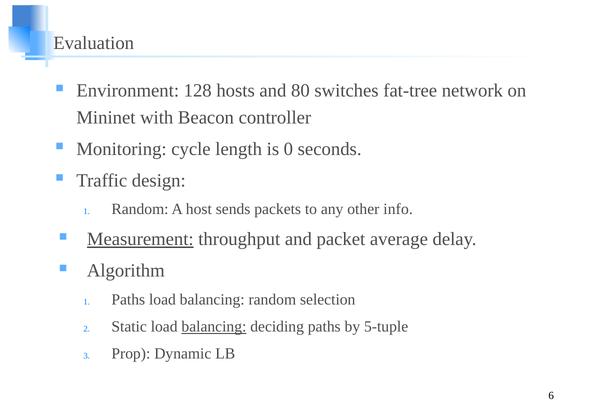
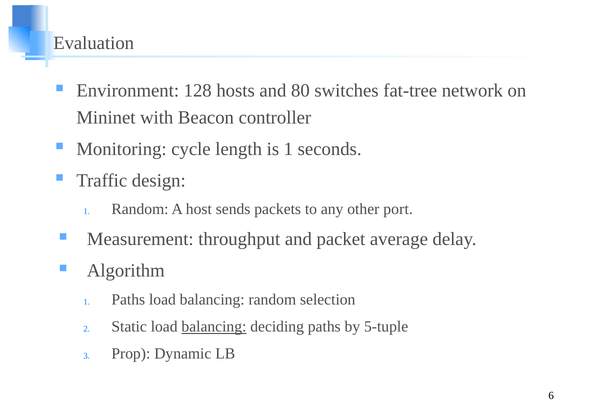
is 0: 0 -> 1
info: info -> port
Measurement underline: present -> none
